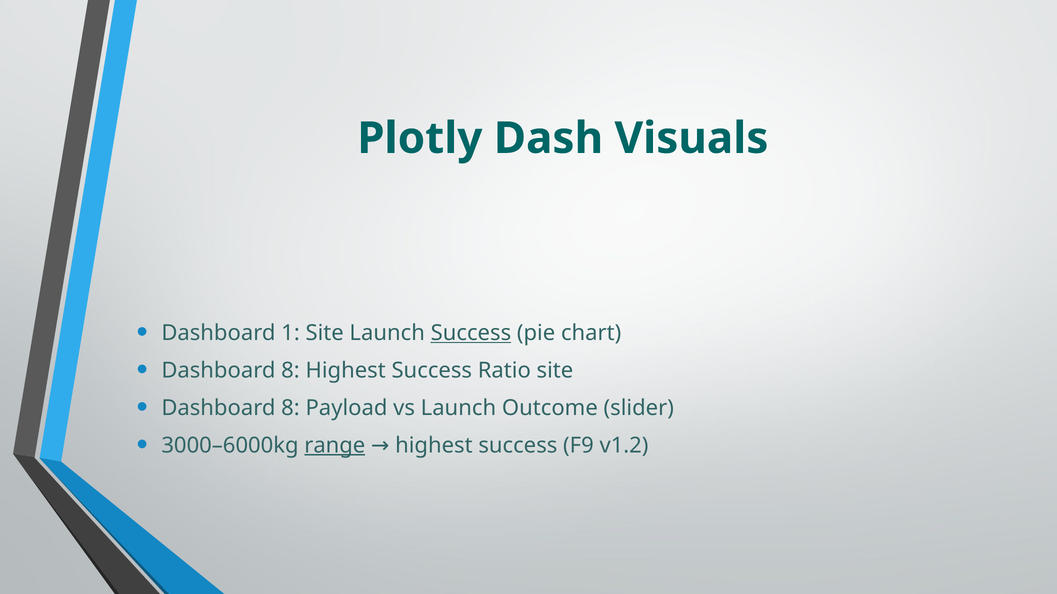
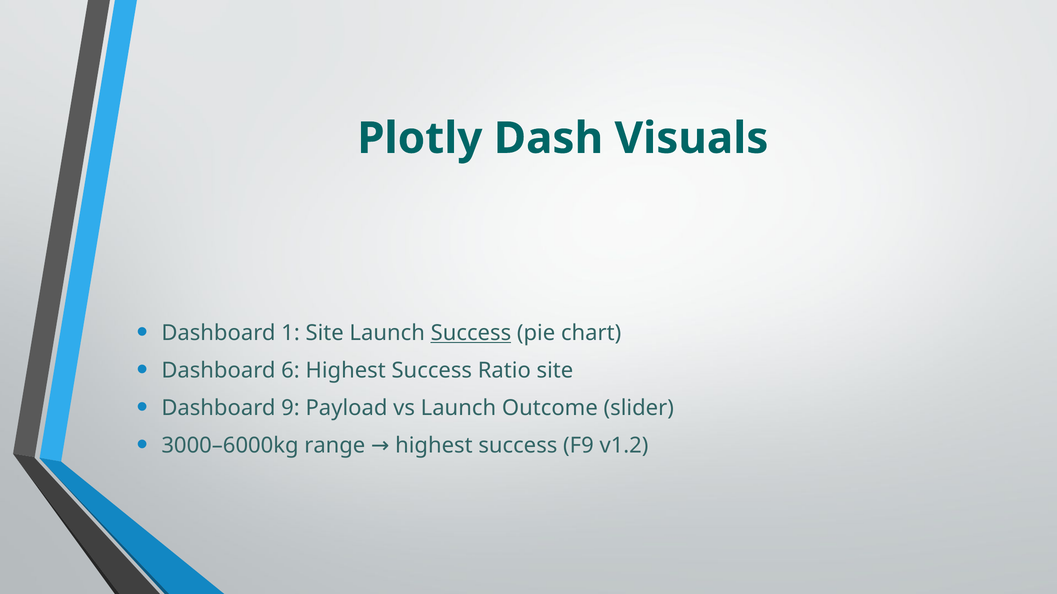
8 at (291, 371): 8 -> 6
8 at (291, 408): 8 -> 9
range underline: present -> none
